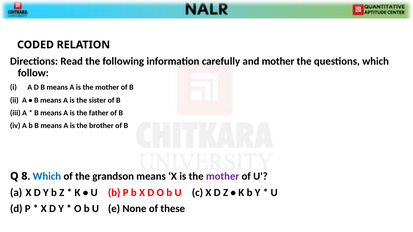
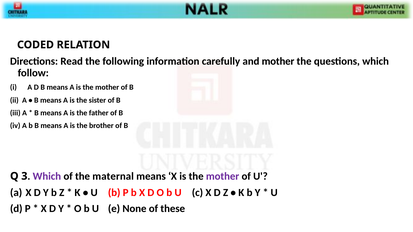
8: 8 -> 3
Which at (47, 176) colour: blue -> purple
grandson: grandson -> maternal
